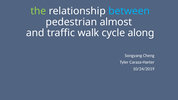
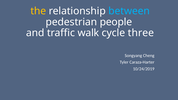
the colour: light green -> yellow
almost: almost -> people
along: along -> three
